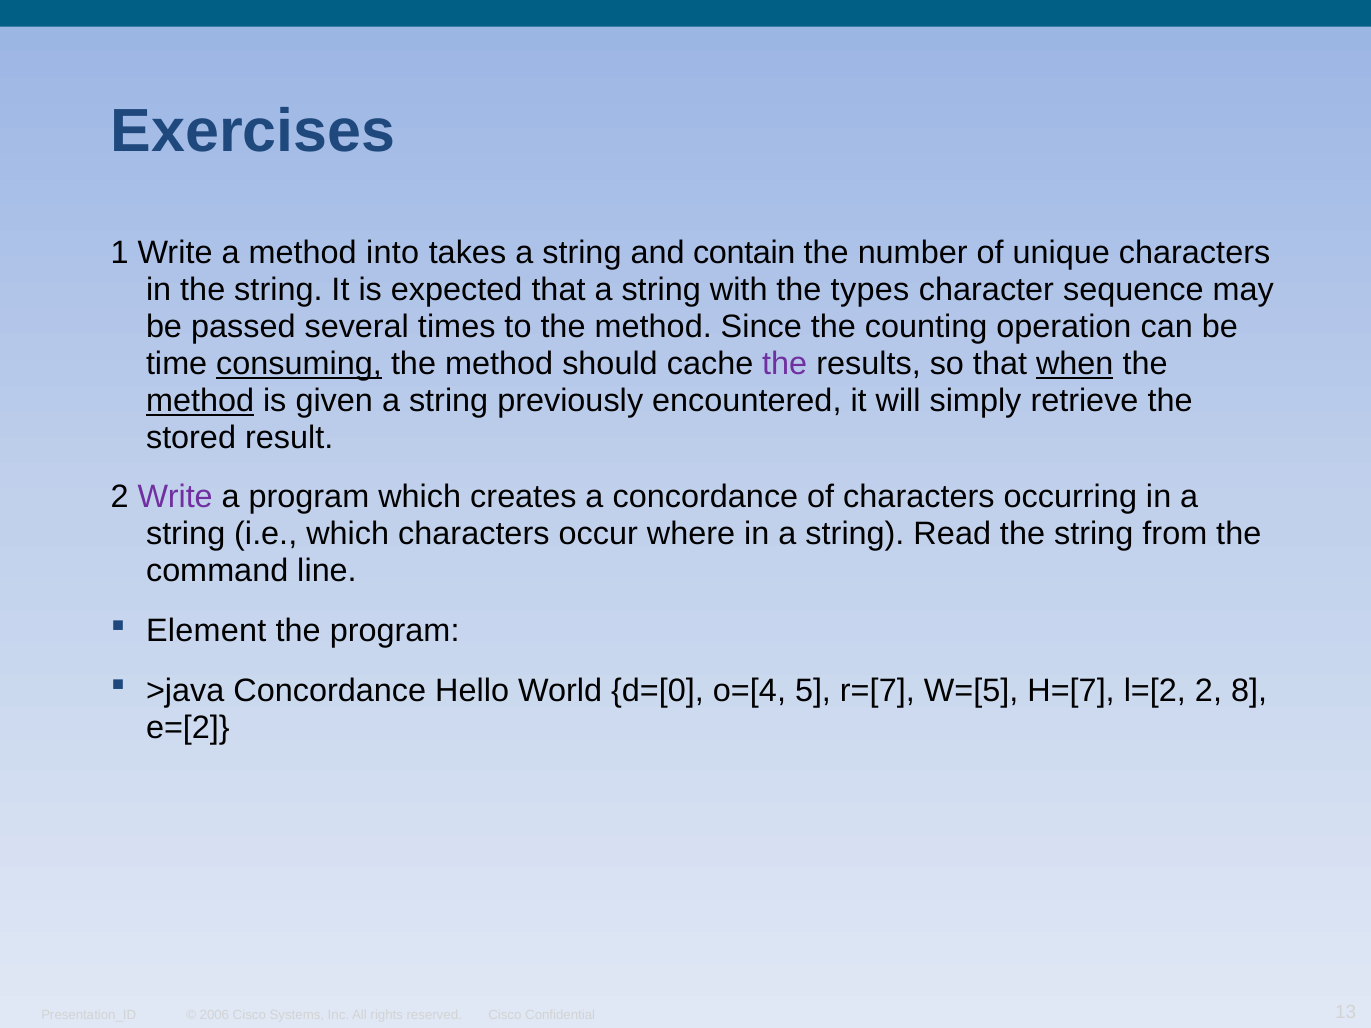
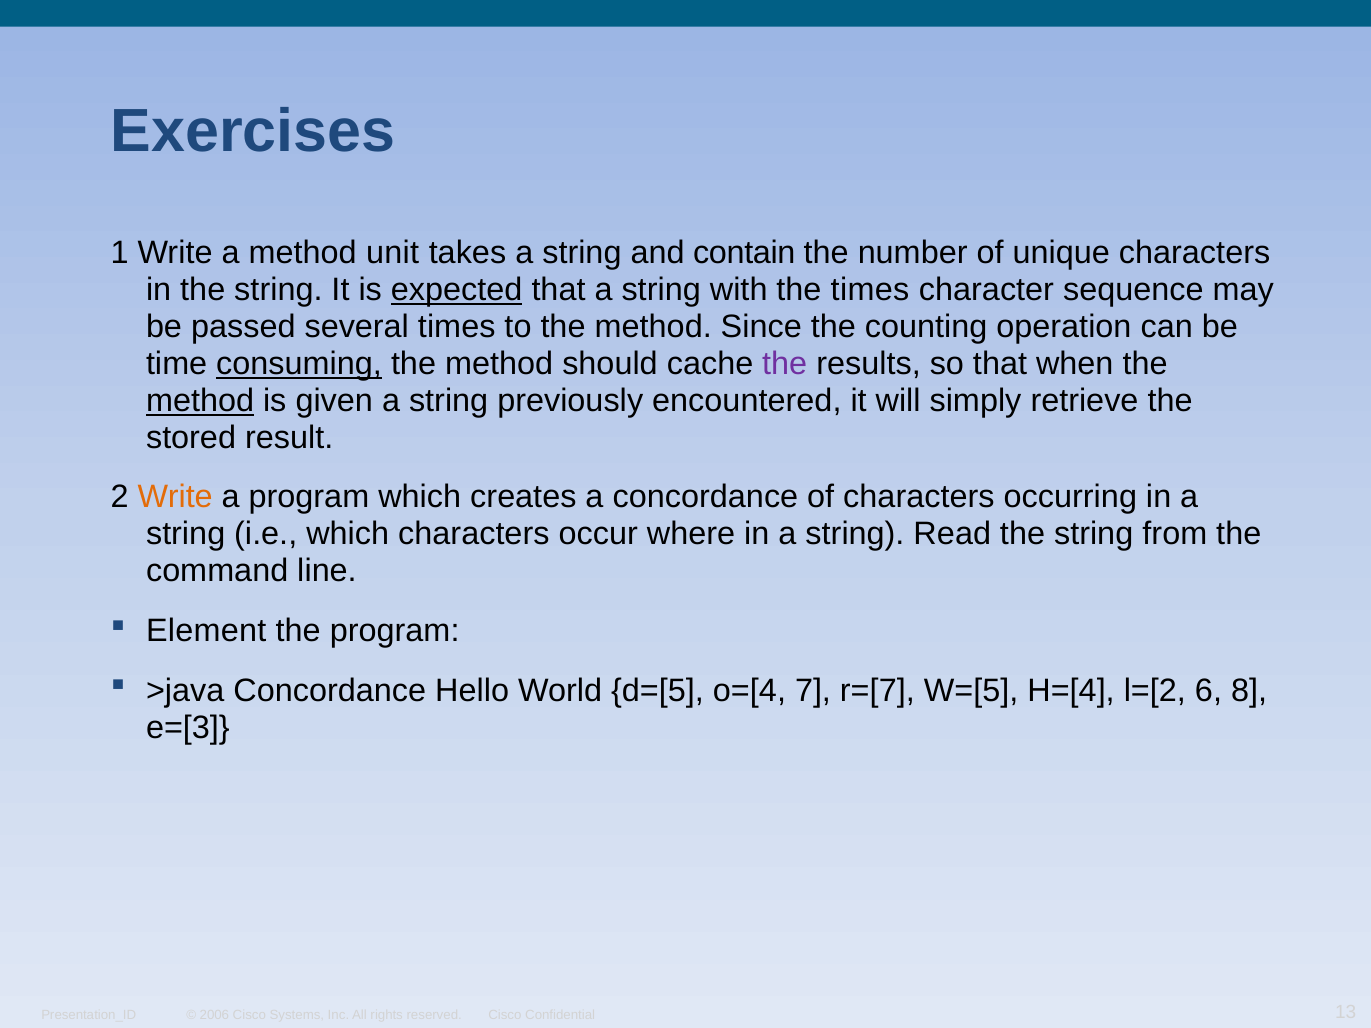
into: into -> unit
expected underline: none -> present
the types: types -> times
when underline: present -> none
Write at (175, 497) colour: purple -> orange
d=[0: d=[0 -> d=[5
5: 5 -> 7
H=[7: H=[7 -> H=[4
l=[2 2: 2 -> 6
e=[2: e=[2 -> e=[3
